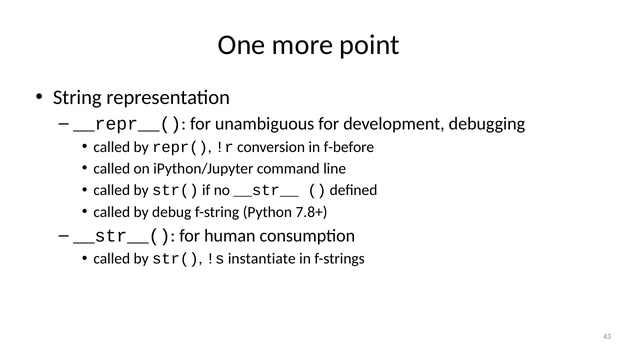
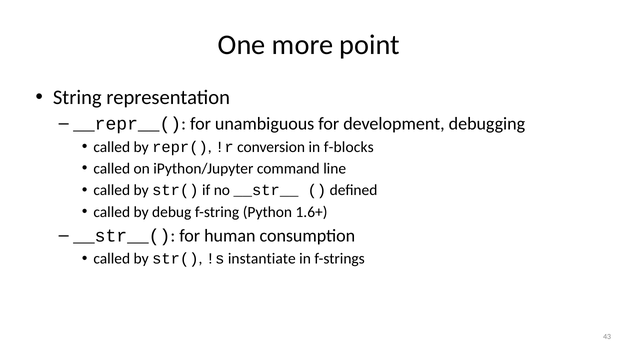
f-before: f-before -> f-blocks
7.8+: 7.8+ -> 1.6+
